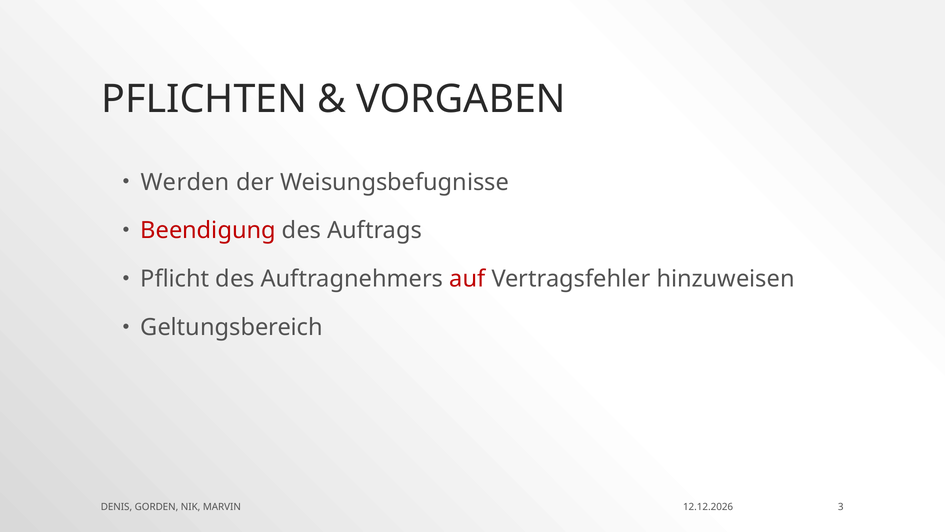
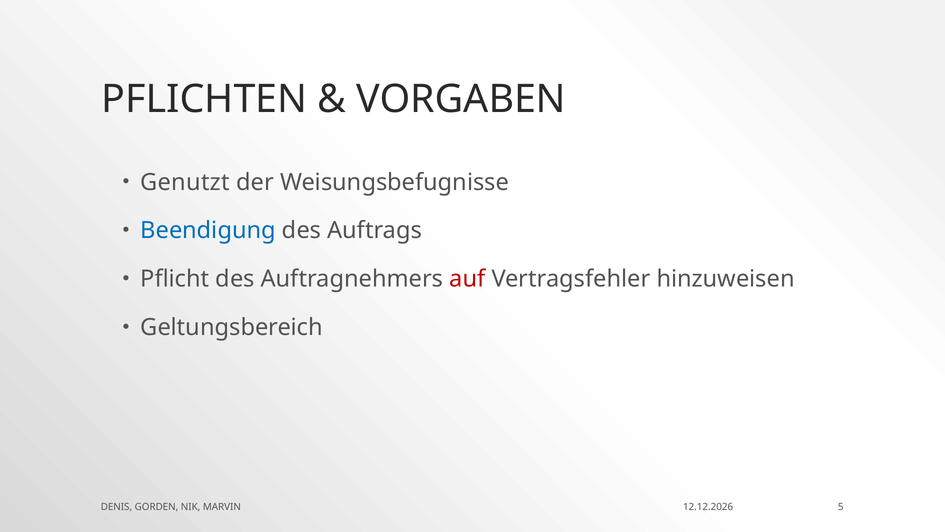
Werden: Werden -> Genutzt
Beendigung colour: red -> blue
3: 3 -> 5
